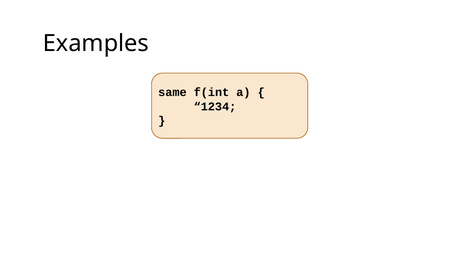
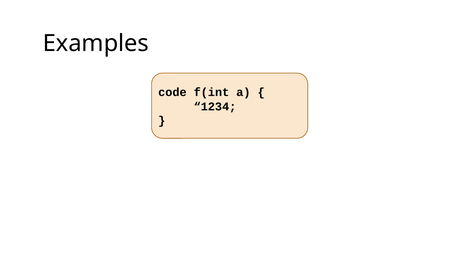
same: same -> code
